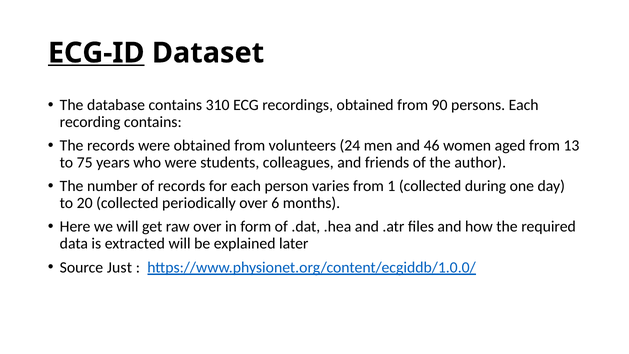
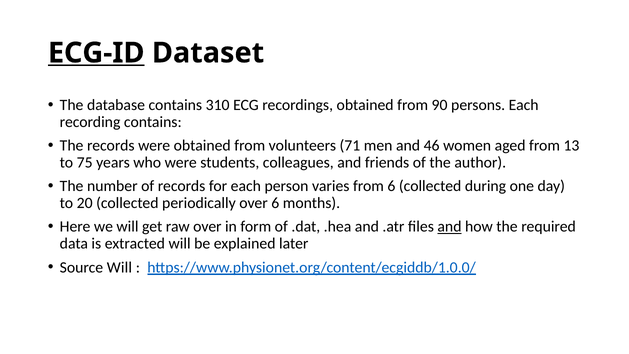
24: 24 -> 71
from 1: 1 -> 6
and at (449, 226) underline: none -> present
Source Just: Just -> Will
